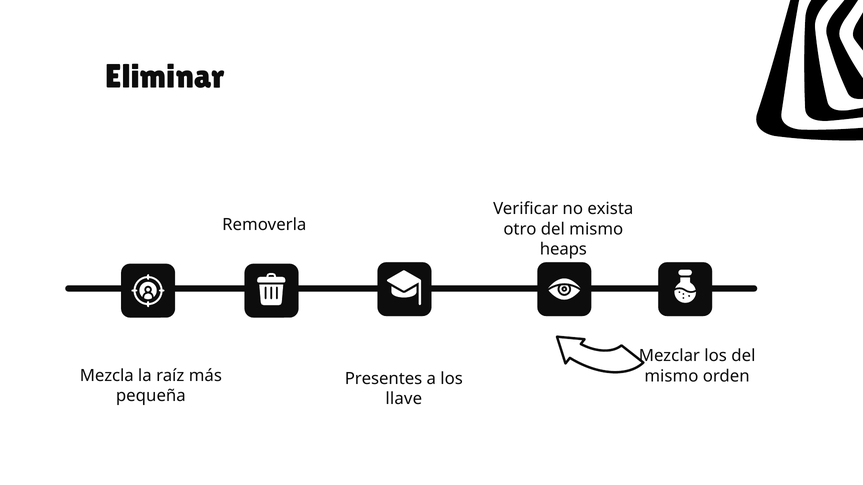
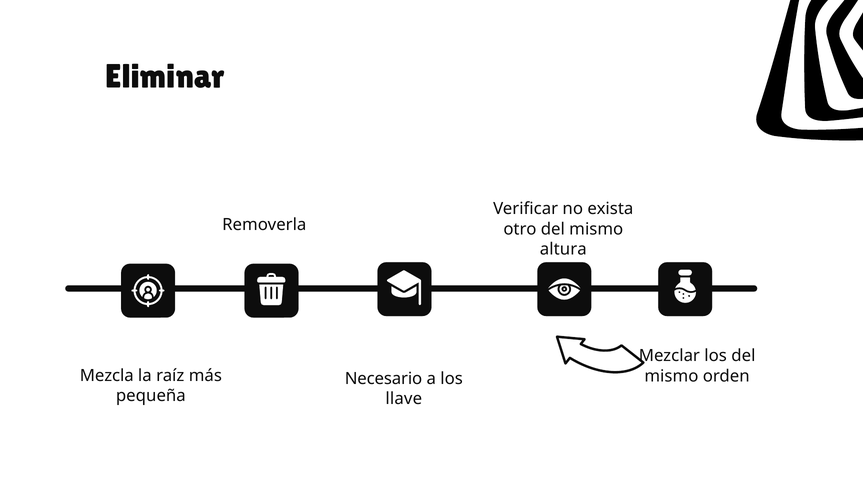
heaps: heaps -> altura
Presentes: Presentes -> Necesario
